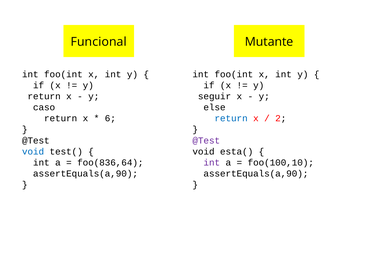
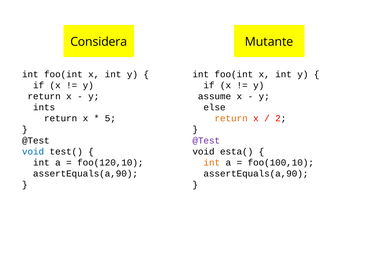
Funcional: Funcional -> Considera
seguir: seguir -> assume
caso: caso -> ints
6: 6 -> 5
return at (231, 118) colour: blue -> orange
foo(836,64: foo(836,64 -> foo(120,10
int at (212, 163) colour: purple -> orange
